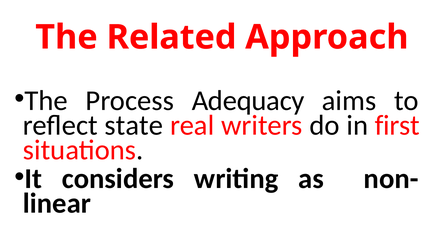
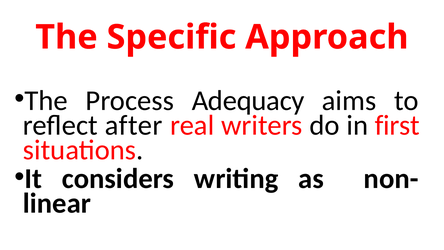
Related: Related -> Specific
state: state -> after
